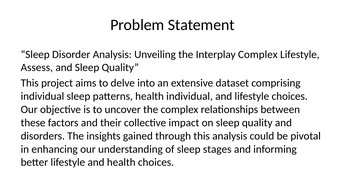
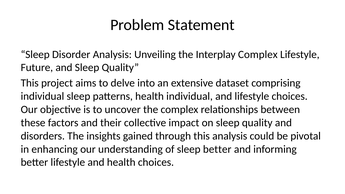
Assess: Assess -> Future
sleep stages: stages -> better
